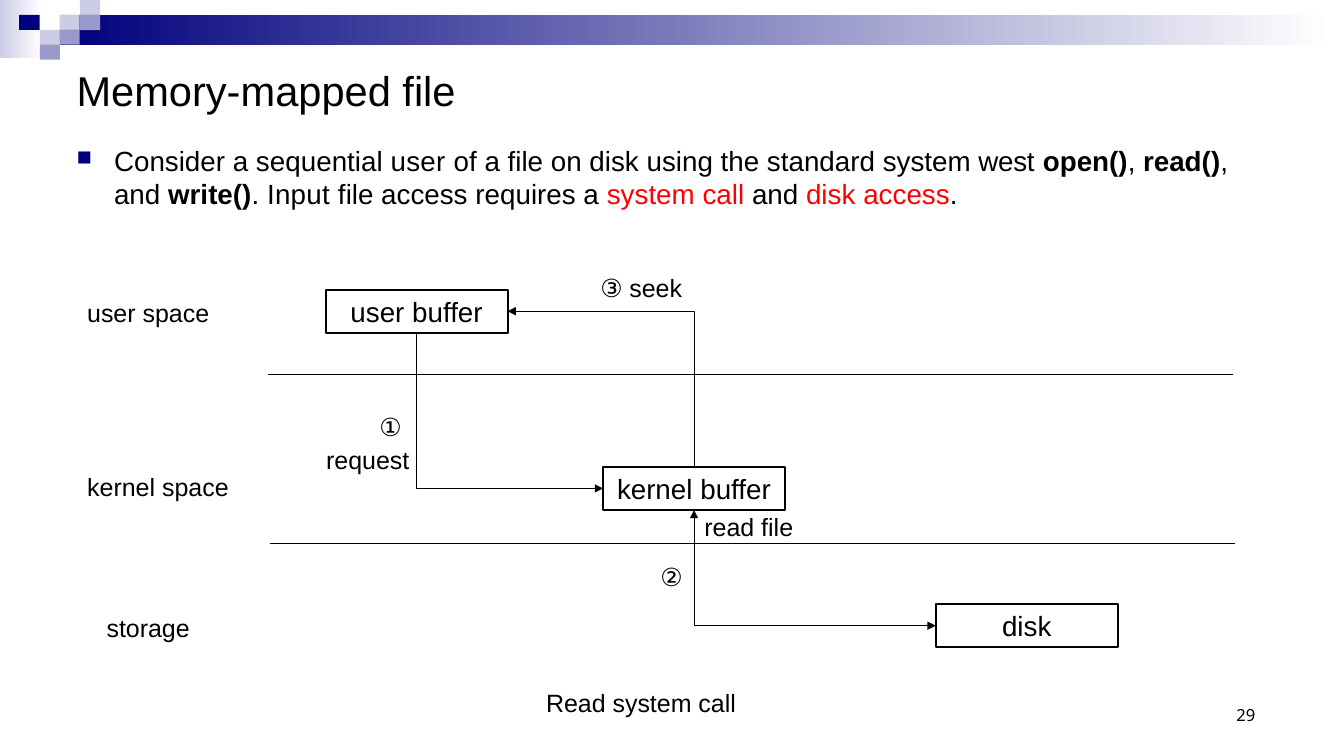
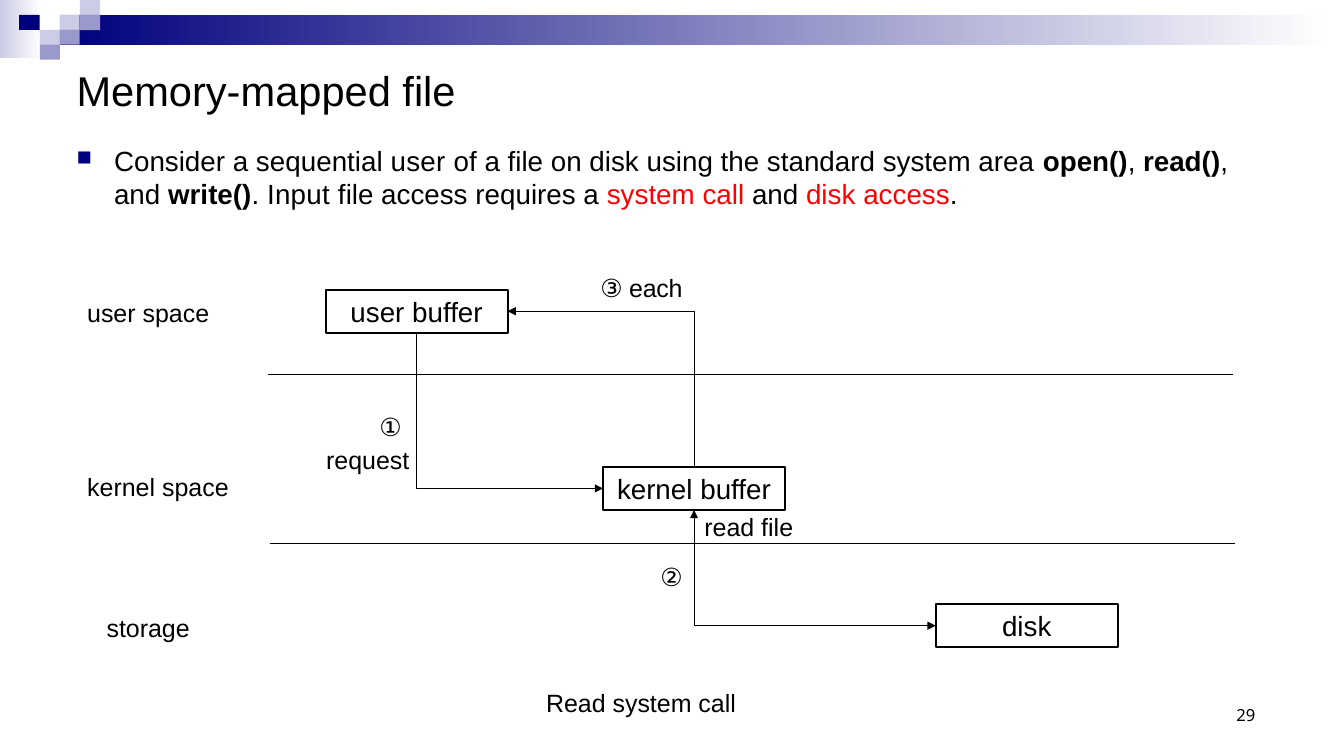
west: west -> area
seek: seek -> each
